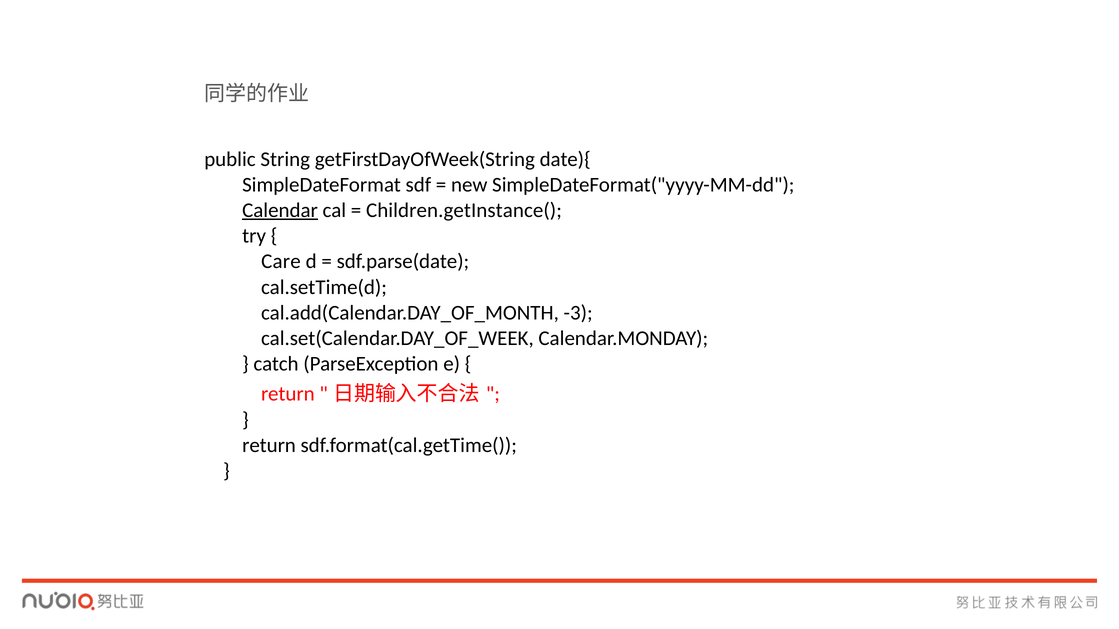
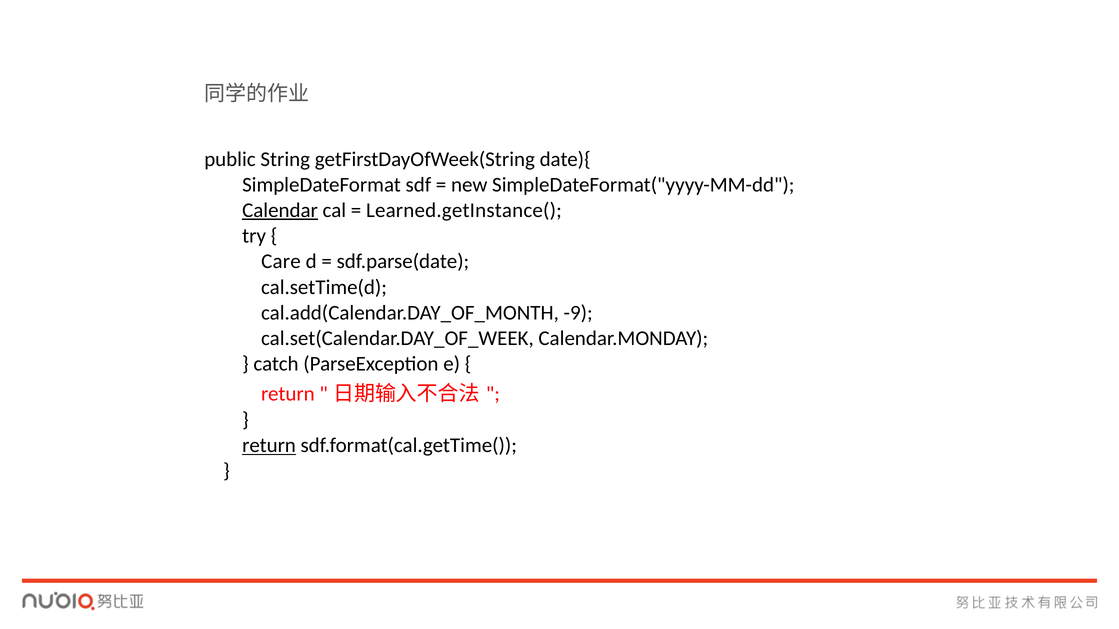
Children.getInstance(: Children.getInstance( -> Learned.getInstance(
-3: -3 -> -9
return at (269, 446) underline: none -> present
